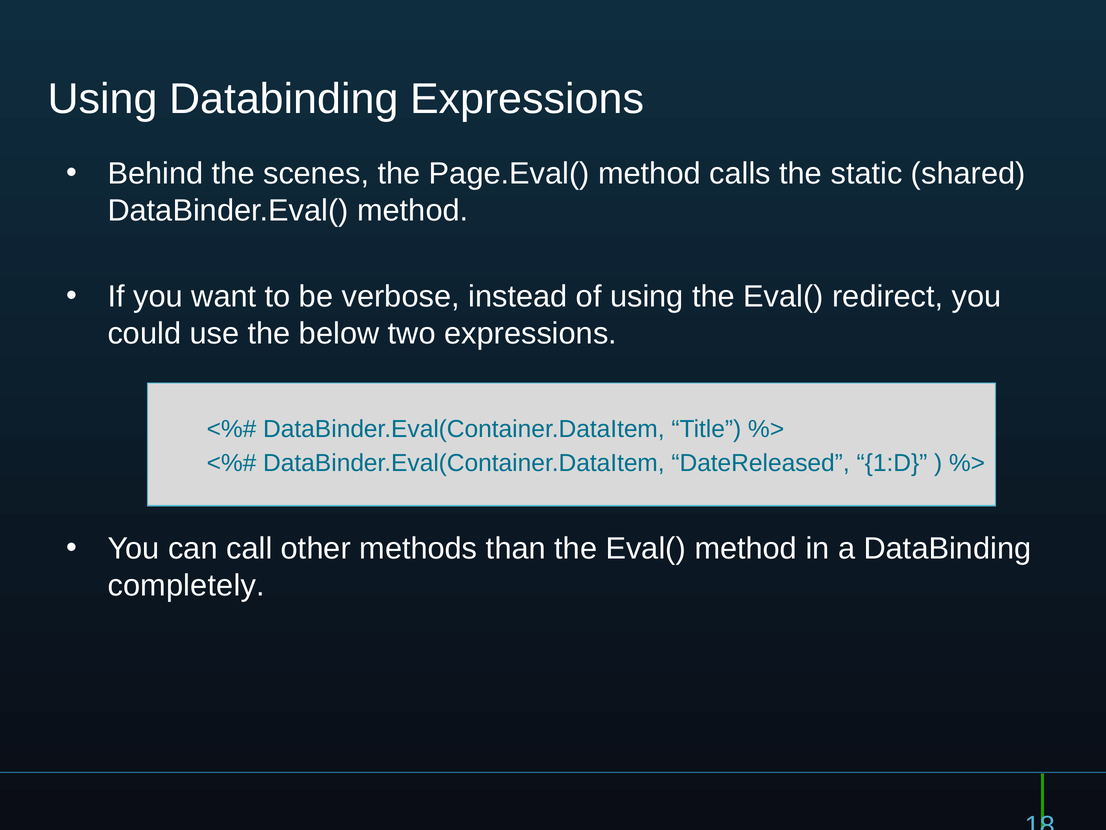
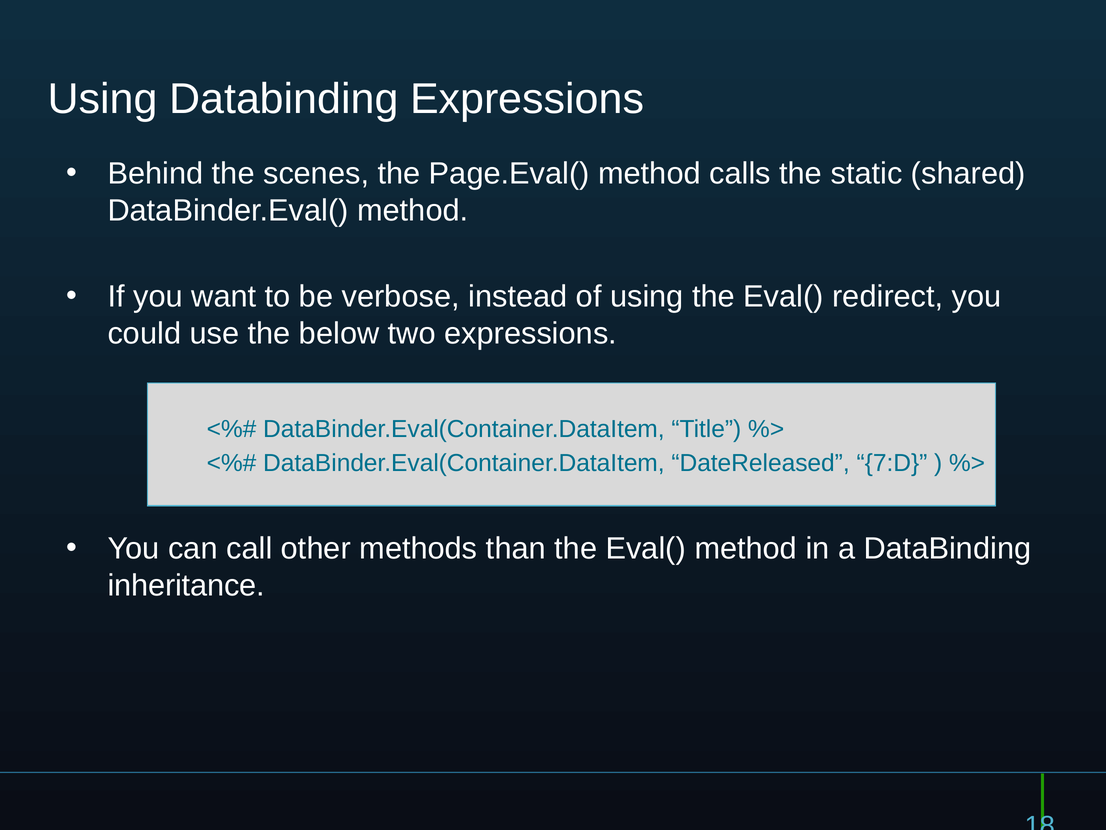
1:D: 1:D -> 7:D
completely: completely -> inheritance
